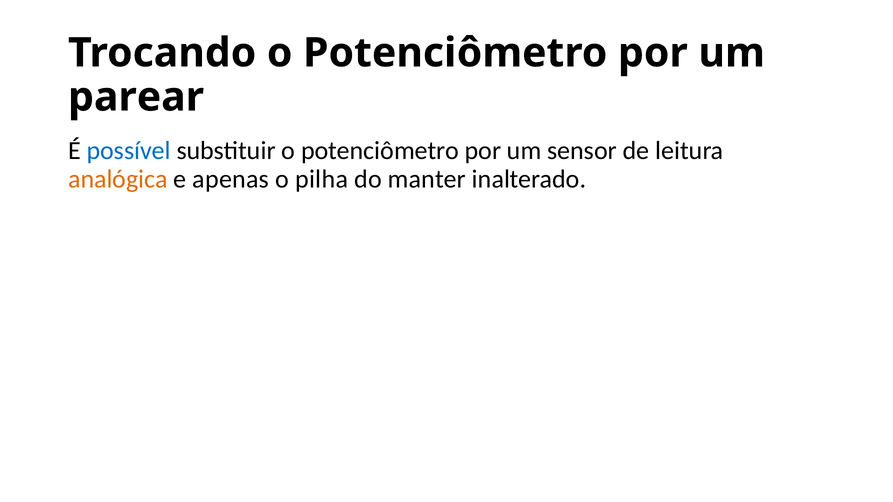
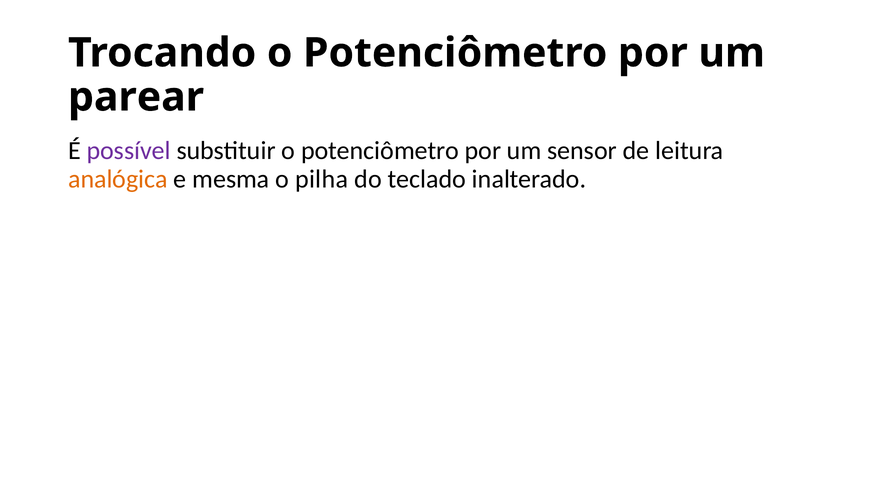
possível colour: blue -> purple
apenas: apenas -> mesma
manter: manter -> teclado
